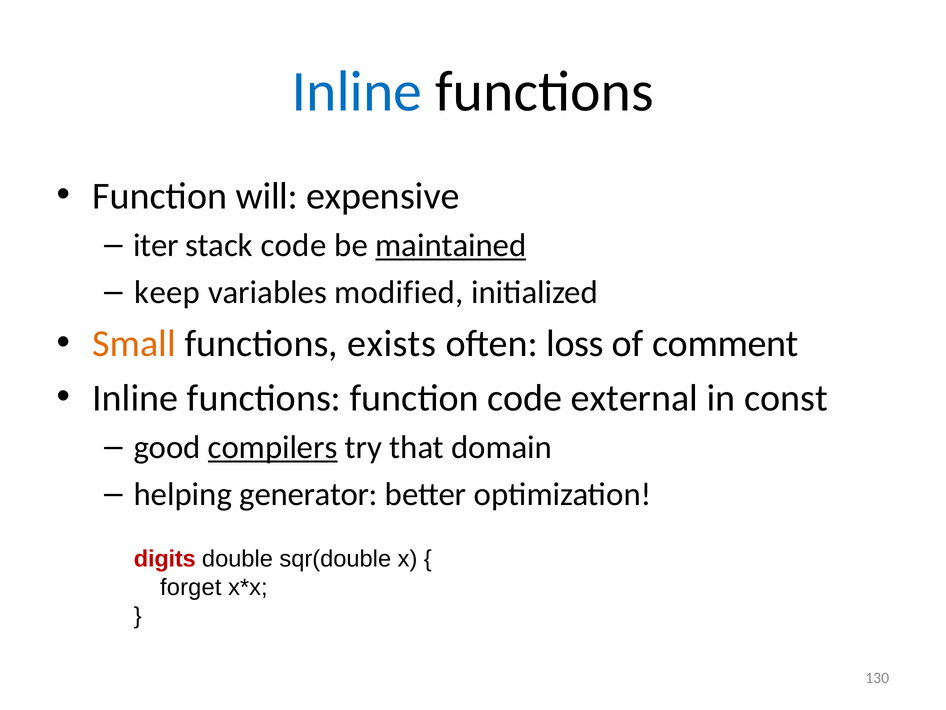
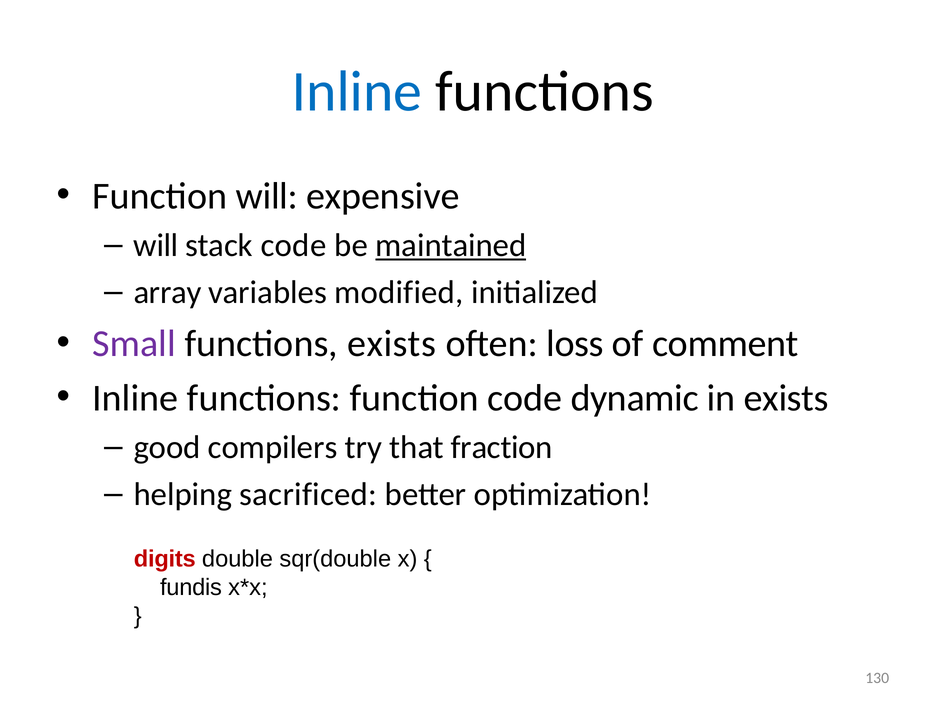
iter at (156, 245): iter -> will
keep: keep -> array
Small colour: orange -> purple
external: external -> dynamic
in const: const -> exists
compilers underline: present -> none
domain: domain -> fraction
generator: generator -> sacrificed
forget: forget -> fundis
